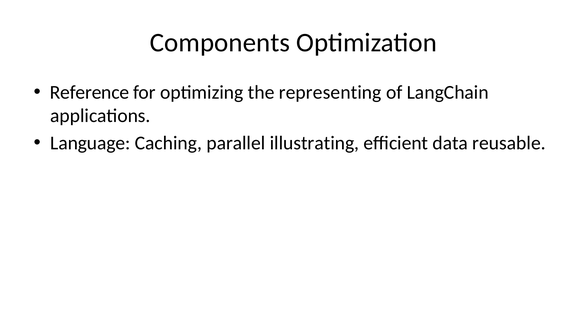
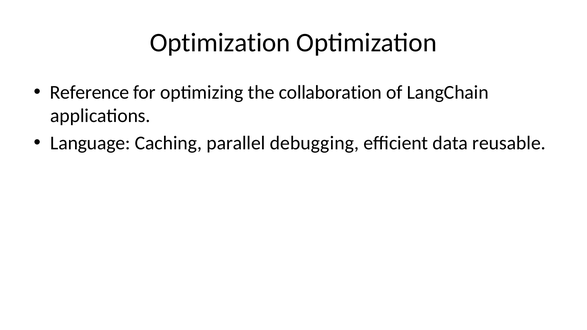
Components at (220, 43): Components -> Optimization
representing: representing -> collaboration
illustrating: illustrating -> debugging
